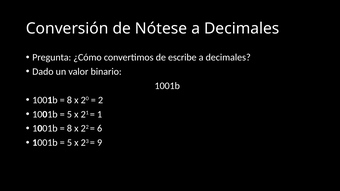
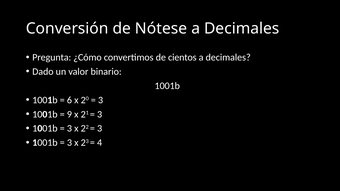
escribe: escribe -> cientos
8 at (69, 100): 8 -> 6
2 at (101, 100): 2 -> 3
5 at (69, 114): 5 -> 9
1 at (100, 114): 1 -> 3
8 at (69, 129): 8 -> 3
6 at (100, 129): 6 -> 3
5 at (69, 143): 5 -> 3
9: 9 -> 4
